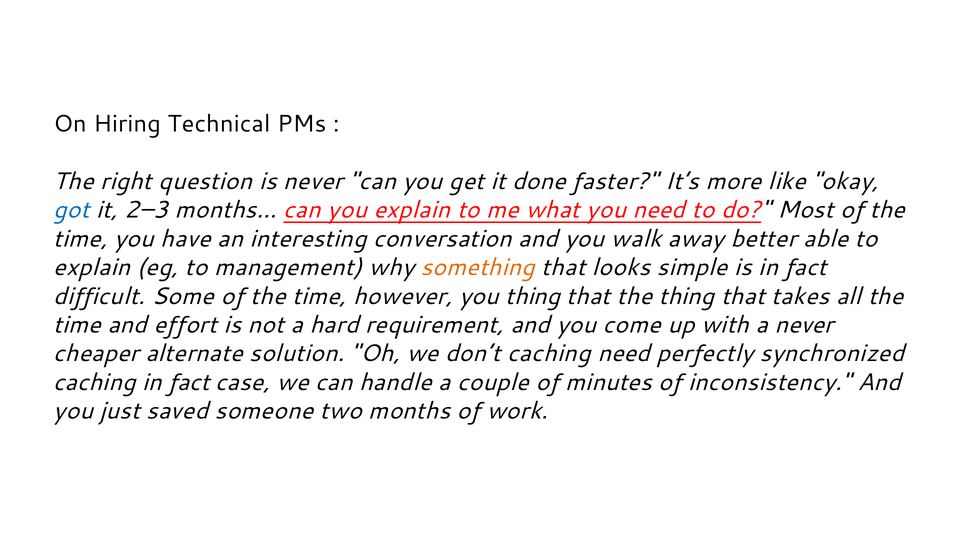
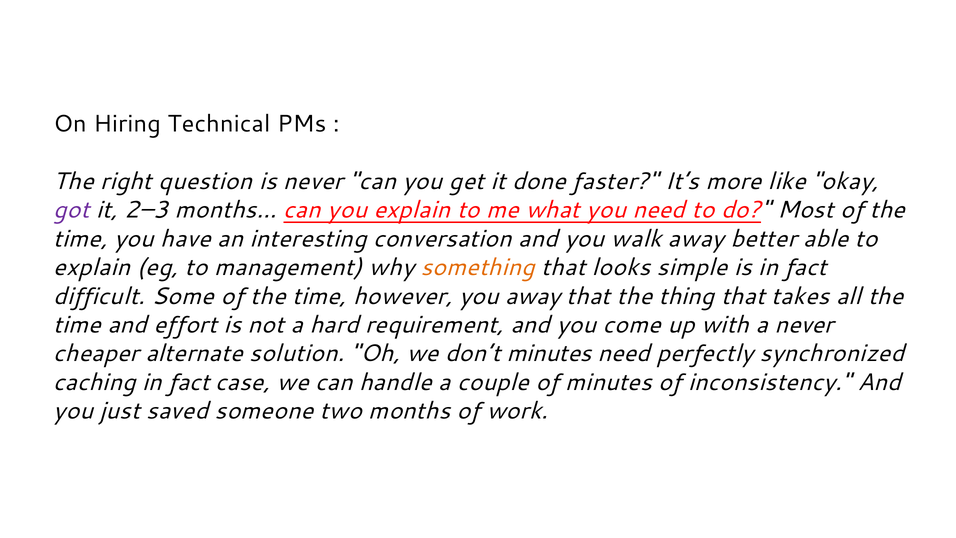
got colour: blue -> purple
you thing: thing -> away
don’t caching: caching -> minutes
